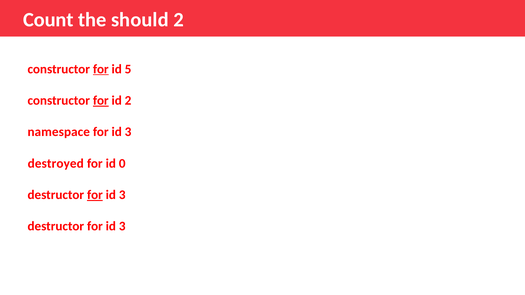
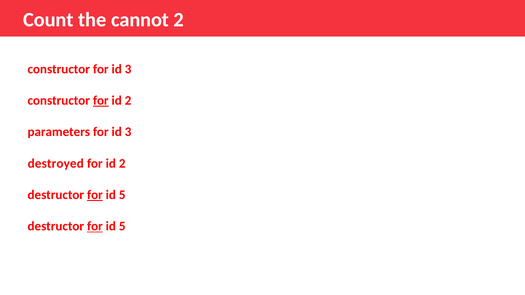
should: should -> cannot
for at (101, 69) underline: present -> none
5 at (128, 69): 5 -> 3
namespace: namespace -> parameters
0 at (122, 164): 0 -> 2
3 at (122, 195): 3 -> 5
for at (95, 227) underline: none -> present
3 at (122, 227): 3 -> 5
